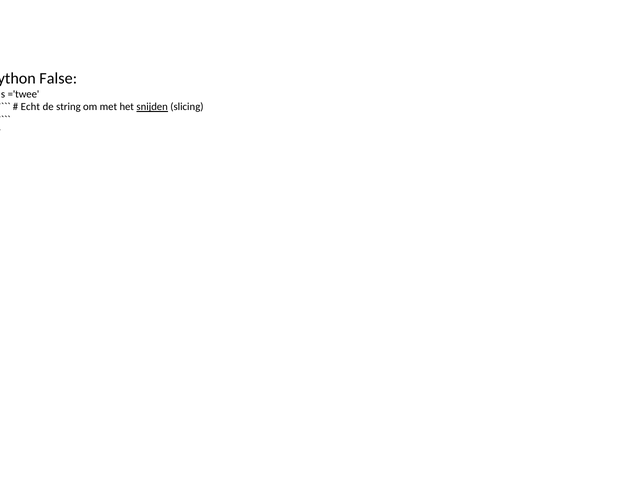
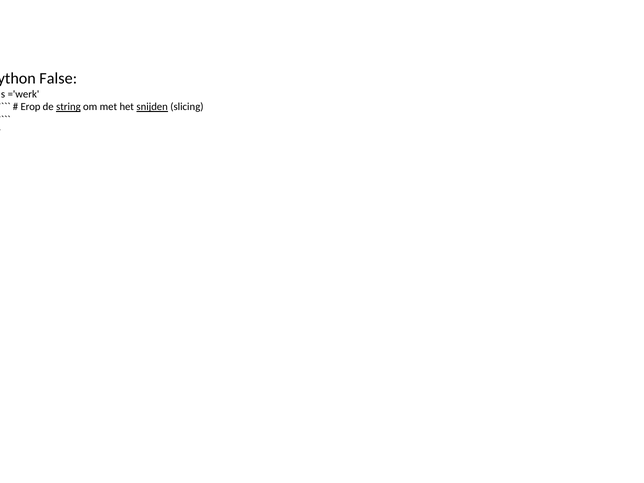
='twee: ='twee -> ='werk
Echt: Echt -> Erop
string underline: none -> present
